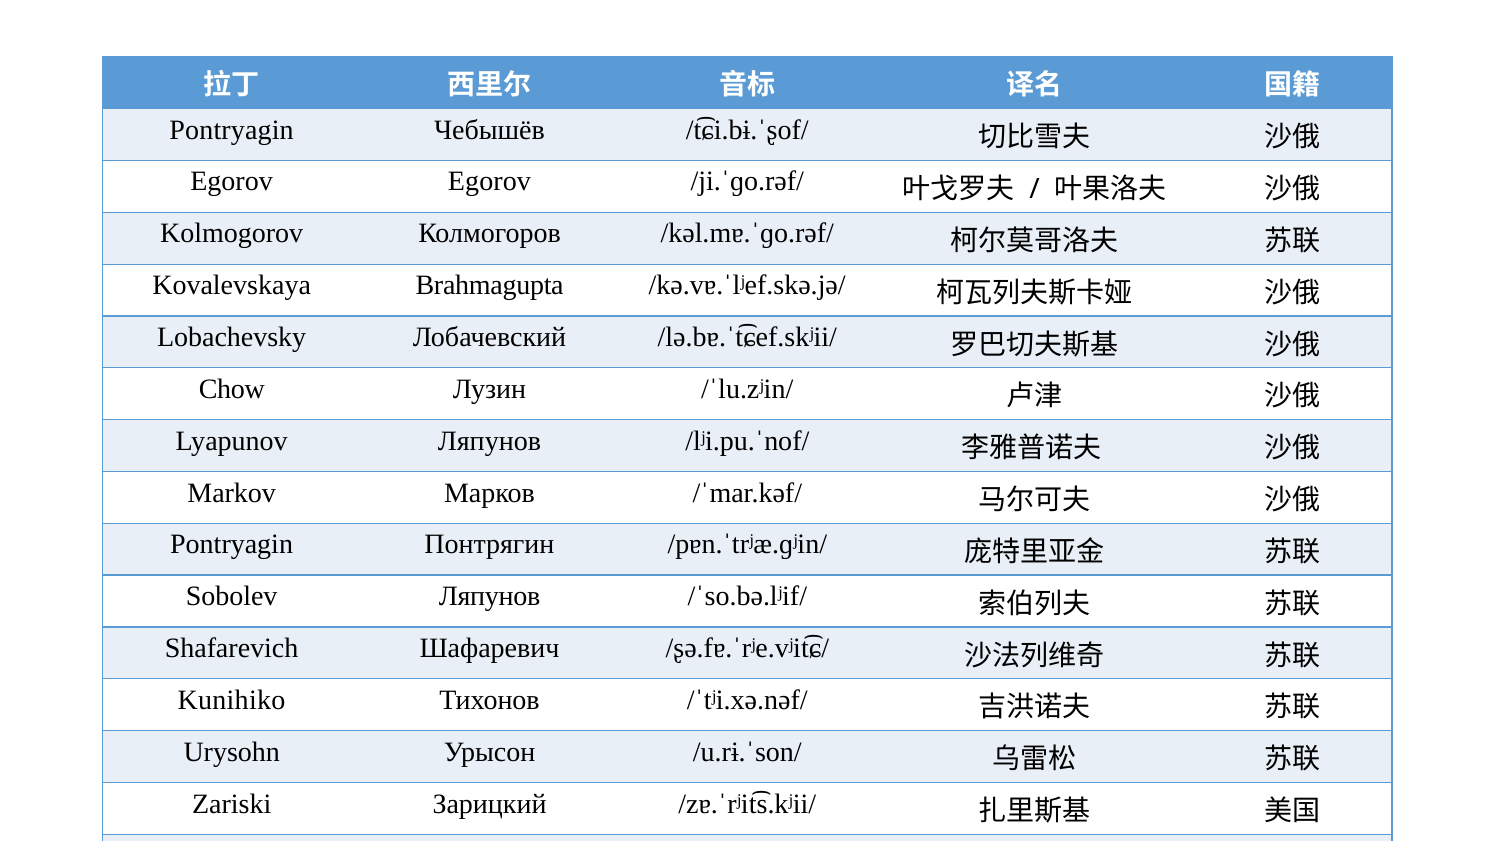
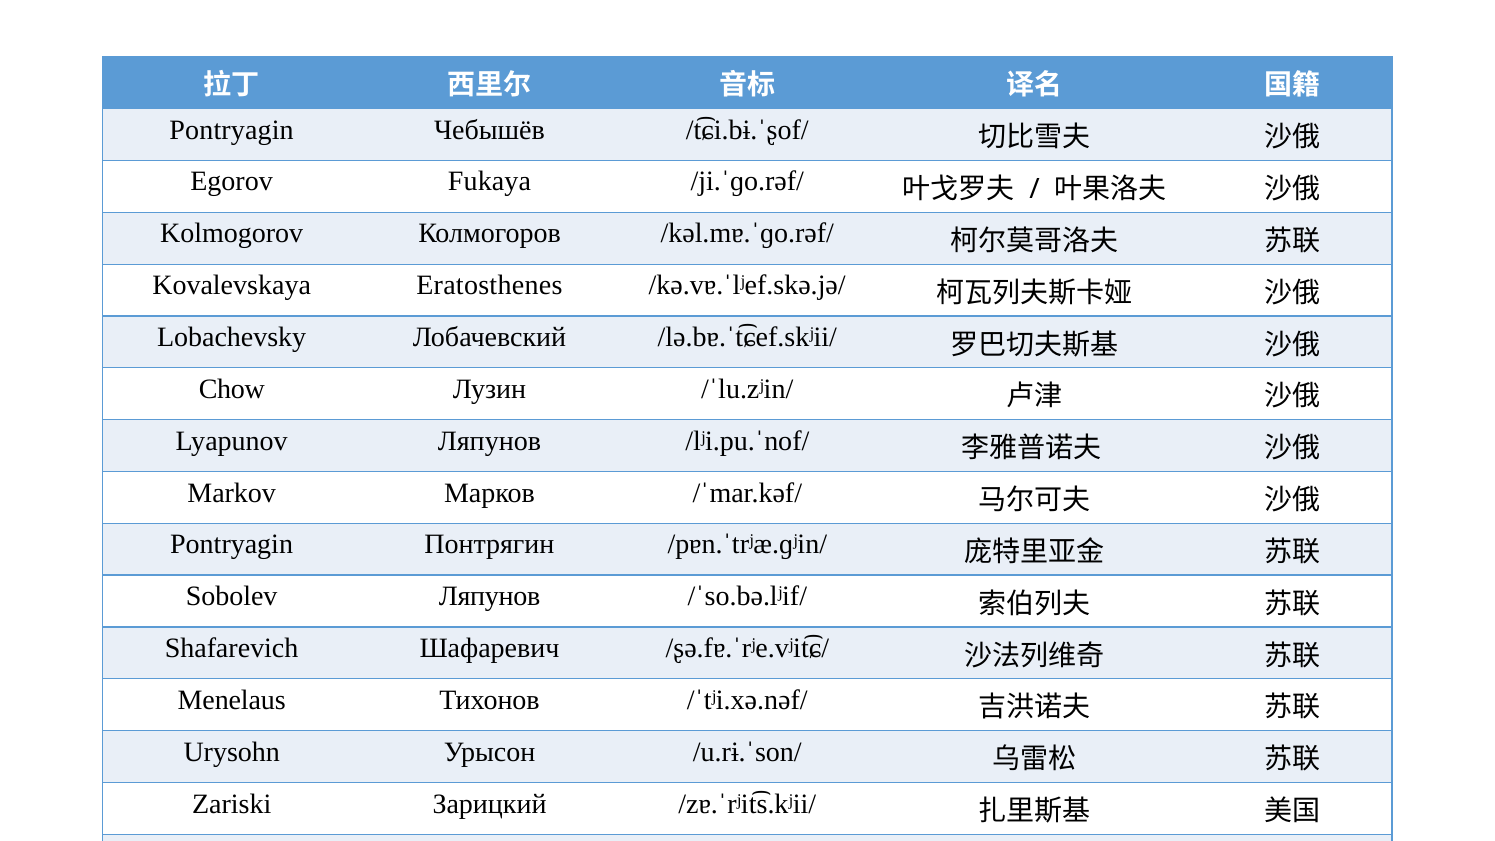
Egorov Egorov: Egorov -> Fukaya
Brahmagupta: Brahmagupta -> Eratosthenes
Kunihiko: Kunihiko -> Menelaus
